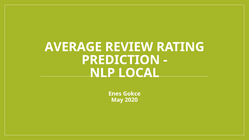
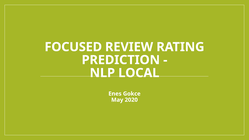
AVERAGE: AVERAGE -> FOCUSED
